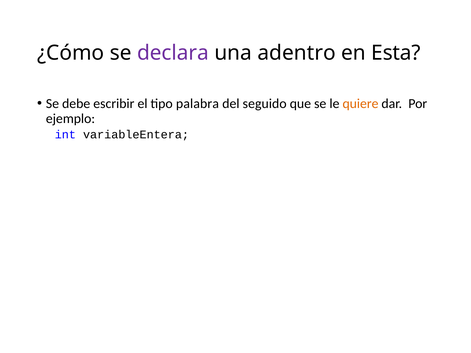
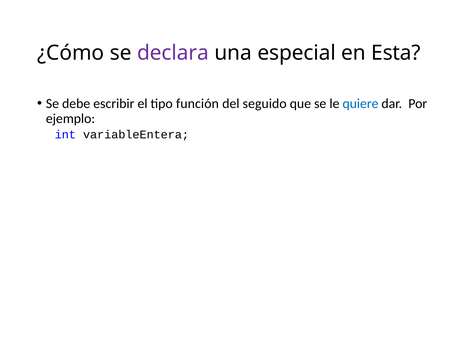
adentro: adentro -> especial
palabra: palabra -> función
quiere colour: orange -> blue
